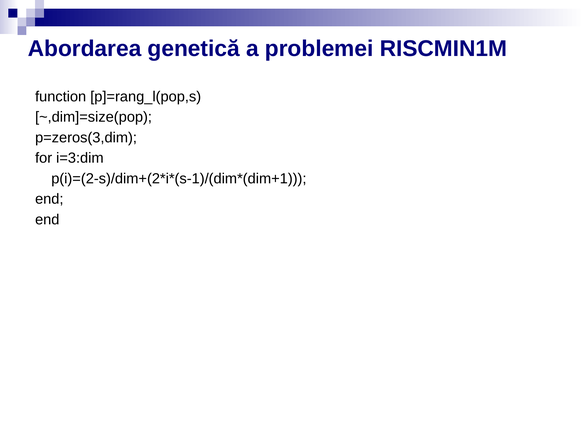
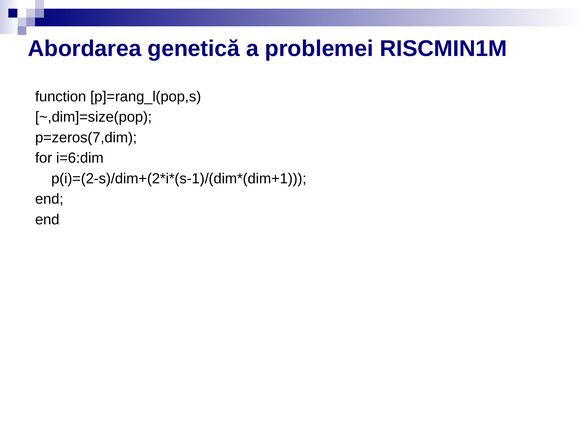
p=zeros(3,dim: p=zeros(3,dim -> p=zeros(7,dim
i=3:dim: i=3:dim -> i=6:dim
